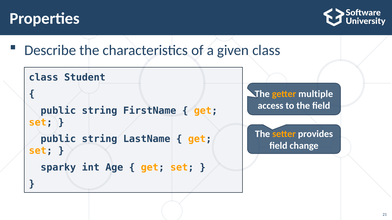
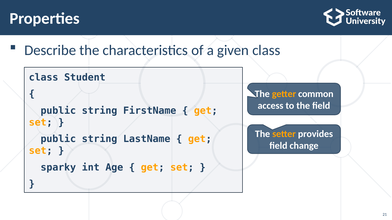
multiple: multiple -> common
